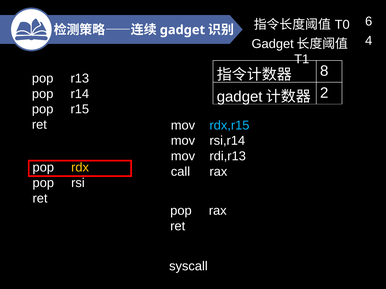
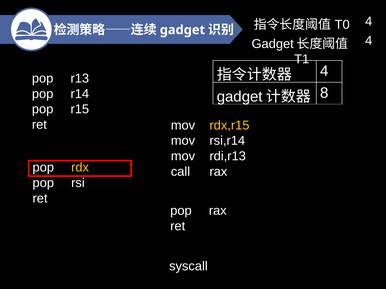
6 at (369, 21): 6 -> 4
8 at (324, 71): 8 -> 4
2: 2 -> 8
rdx,r15 colour: light blue -> yellow
